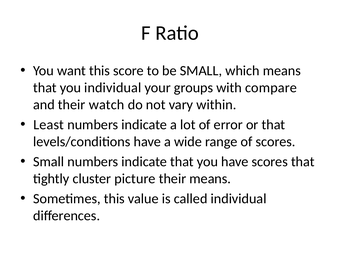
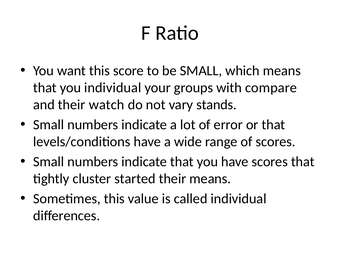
within: within -> stands
Least at (49, 125): Least -> Small
picture: picture -> started
